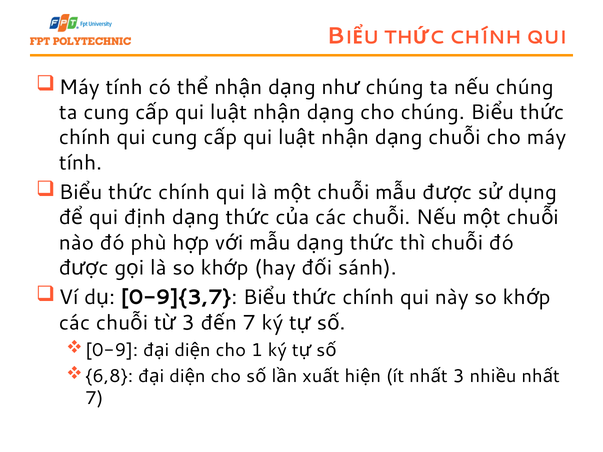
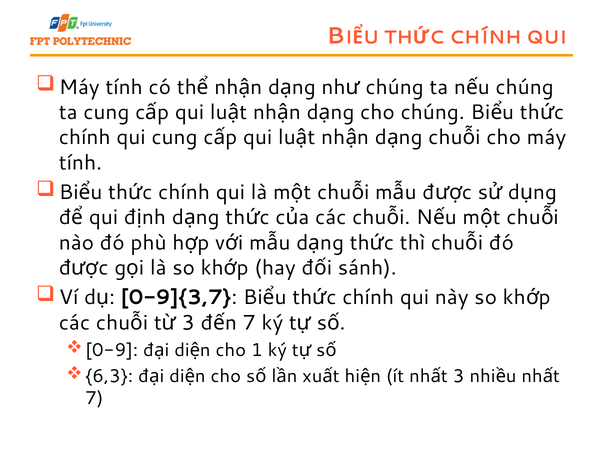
6,8: 6,8 -> 6,3
